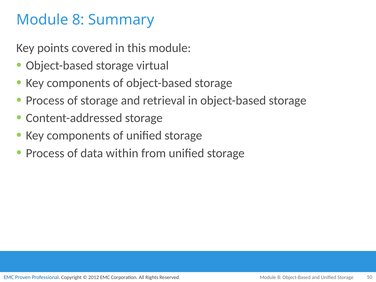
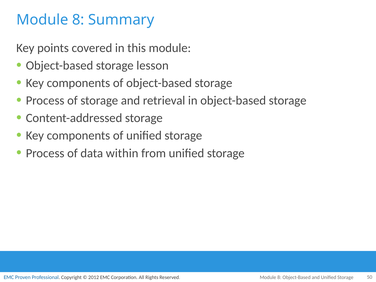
virtual: virtual -> lesson
